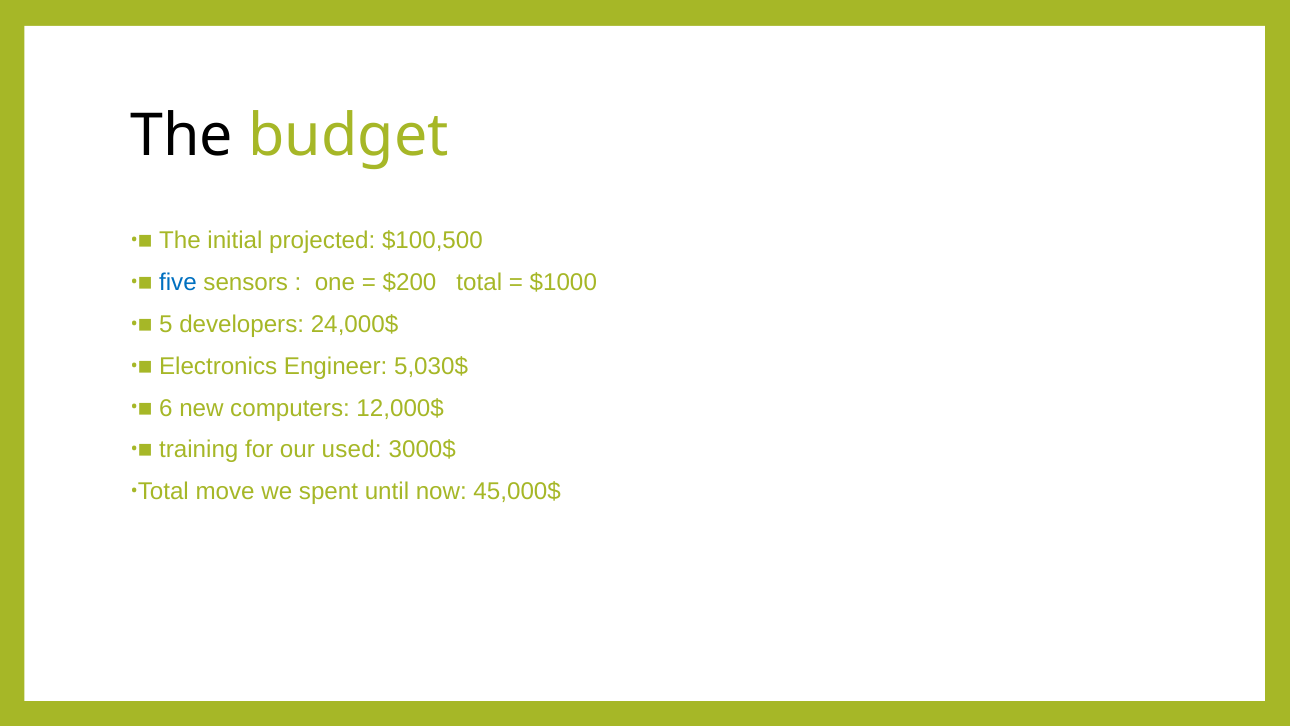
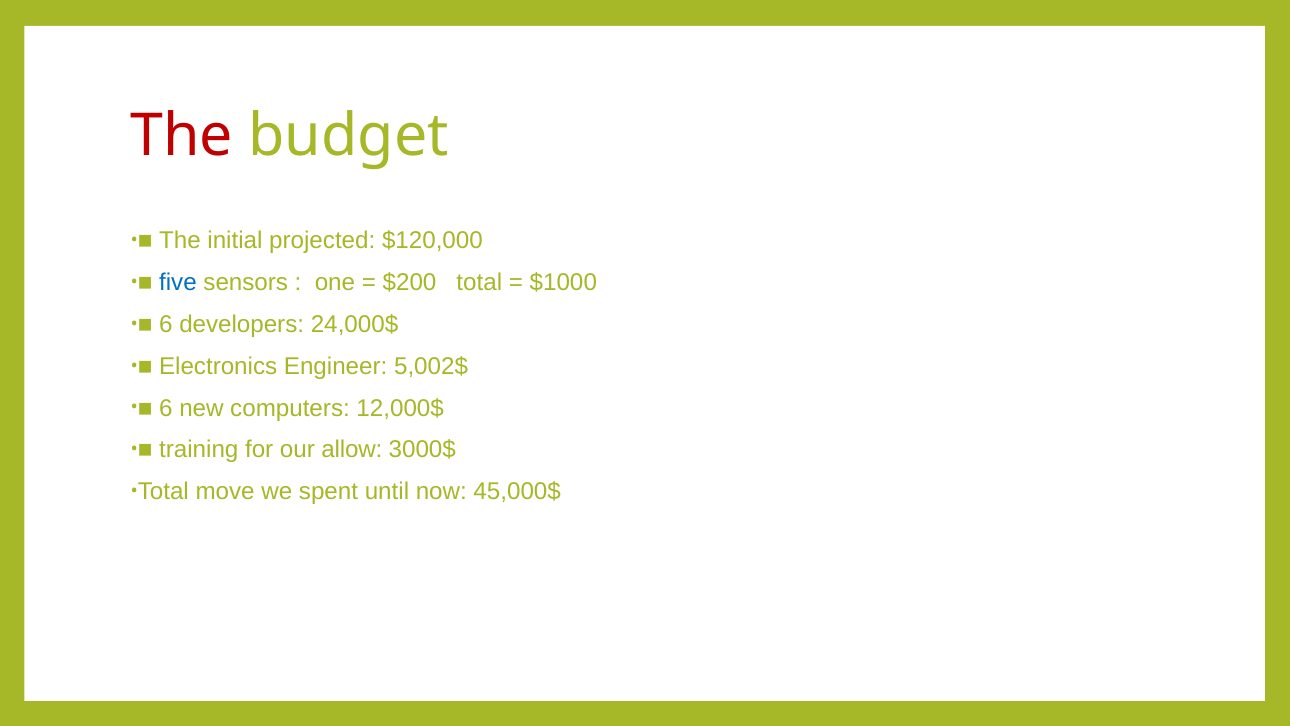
The at (182, 136) colour: black -> red
$100,500: $100,500 -> $120,000
5 at (166, 324): 5 -> 6
5,030$: 5,030$ -> 5,002$
used: used -> allow
